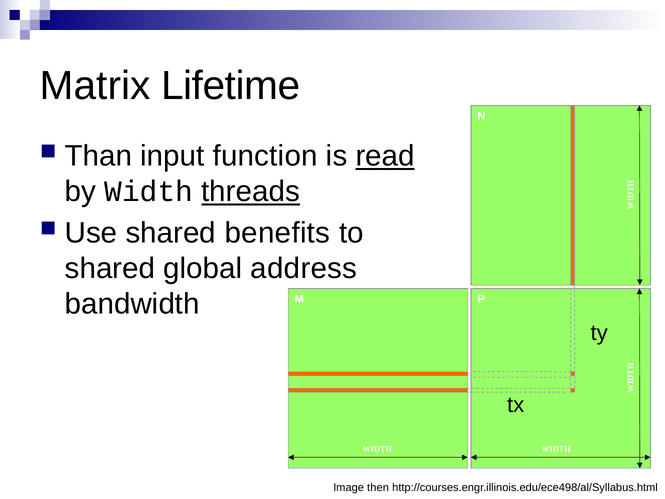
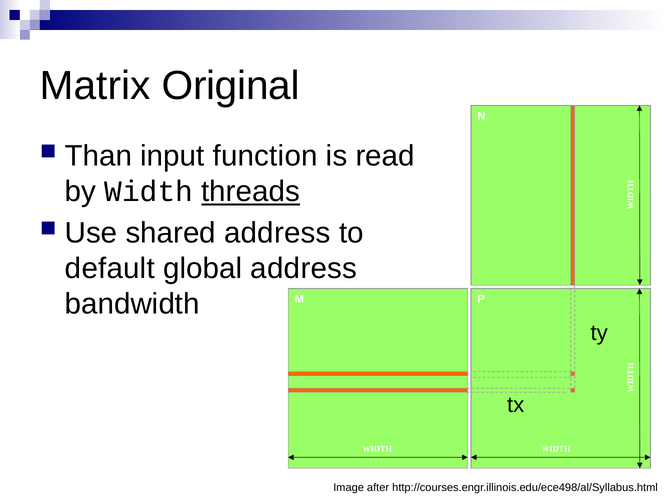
Lifetime: Lifetime -> Original
read underline: present -> none
shared benefits: benefits -> address
shared at (110, 268): shared -> default
then: then -> after
